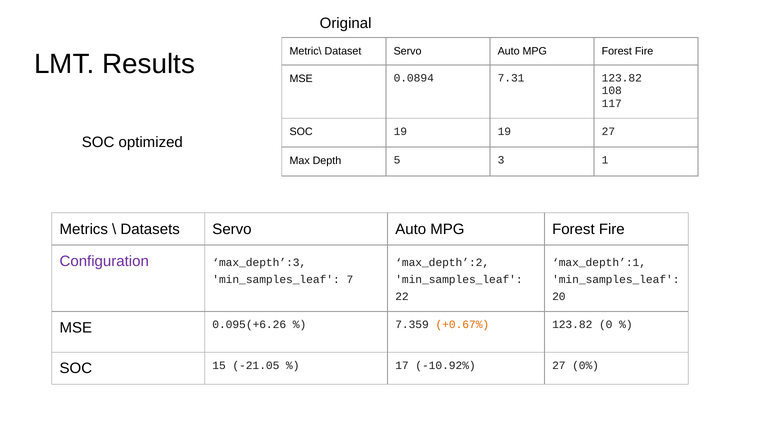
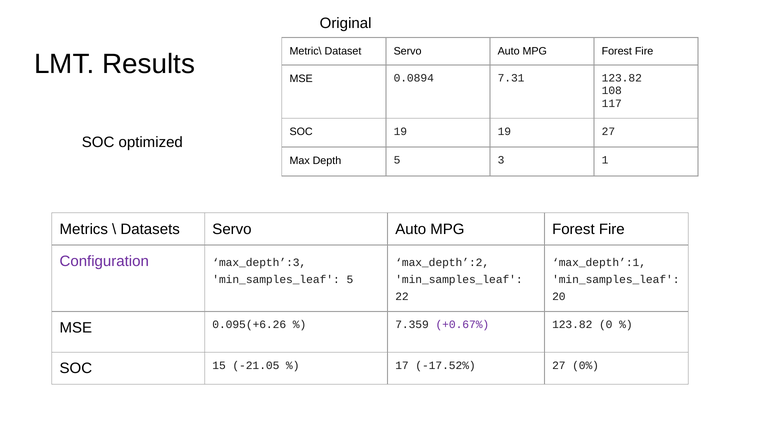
7 at (350, 280): 7 -> 5
+0.67% colour: orange -> purple
-10.92%: -10.92% -> -17.52%
